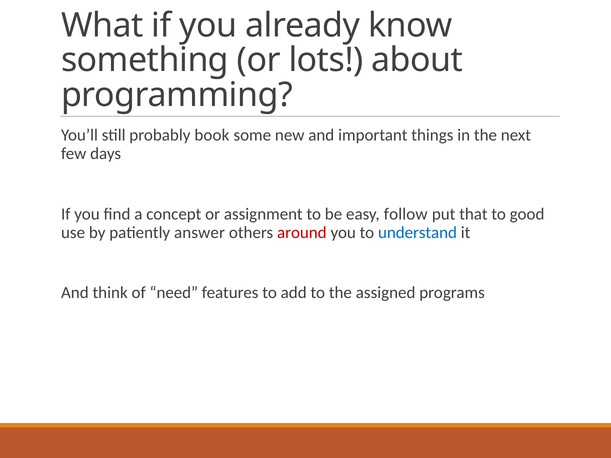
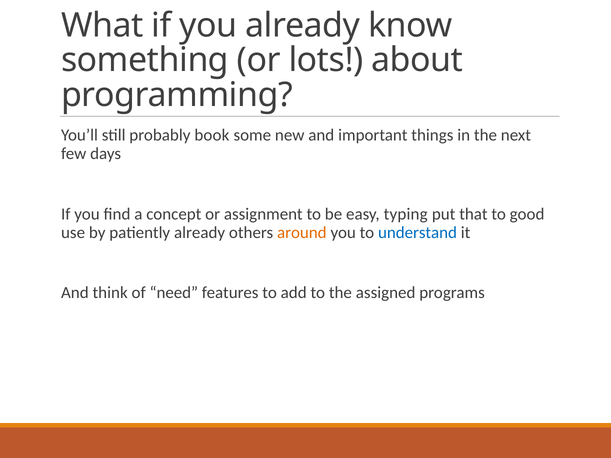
follow: follow -> typing
patiently answer: answer -> already
around colour: red -> orange
